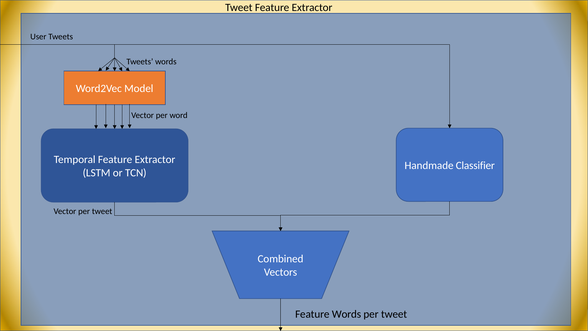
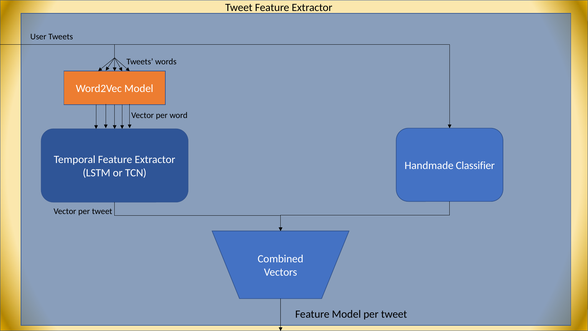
Feature Words: Words -> Model
